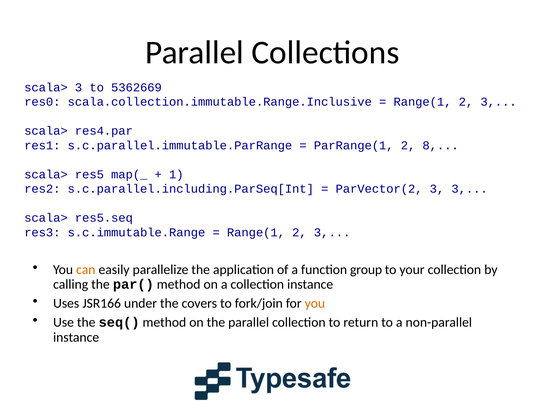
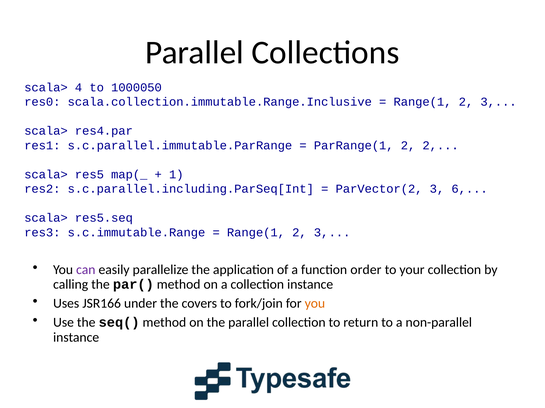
scala> 3: 3 -> 4
5362669: 5362669 -> 1000050
2 8: 8 -> 2
3 3: 3 -> 6
can colour: orange -> purple
group: group -> order
